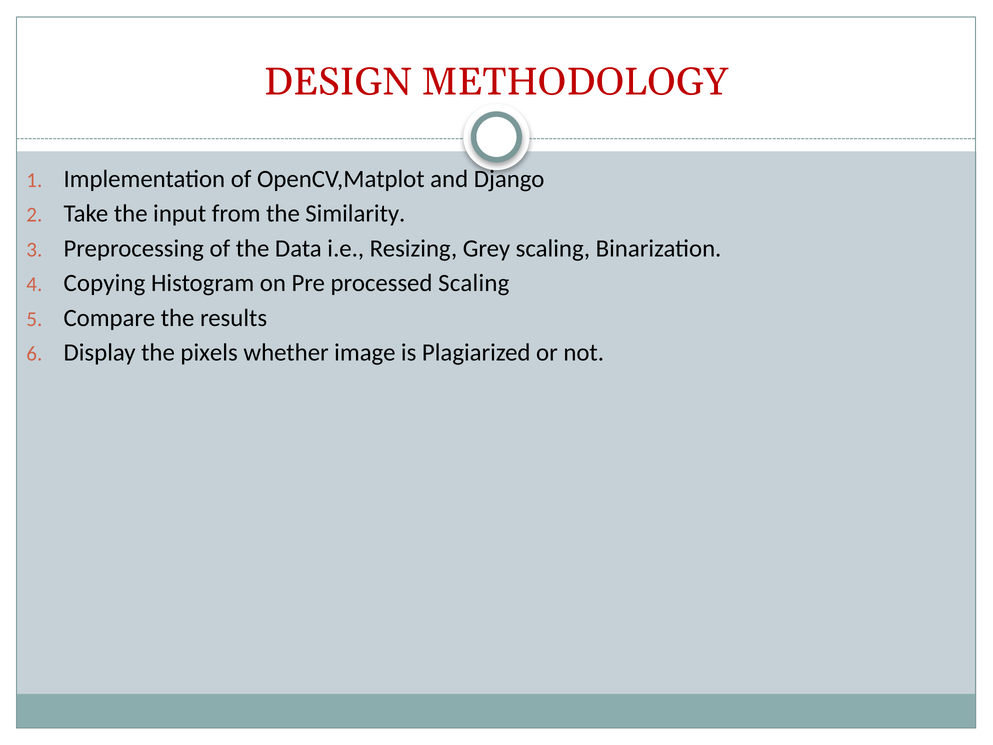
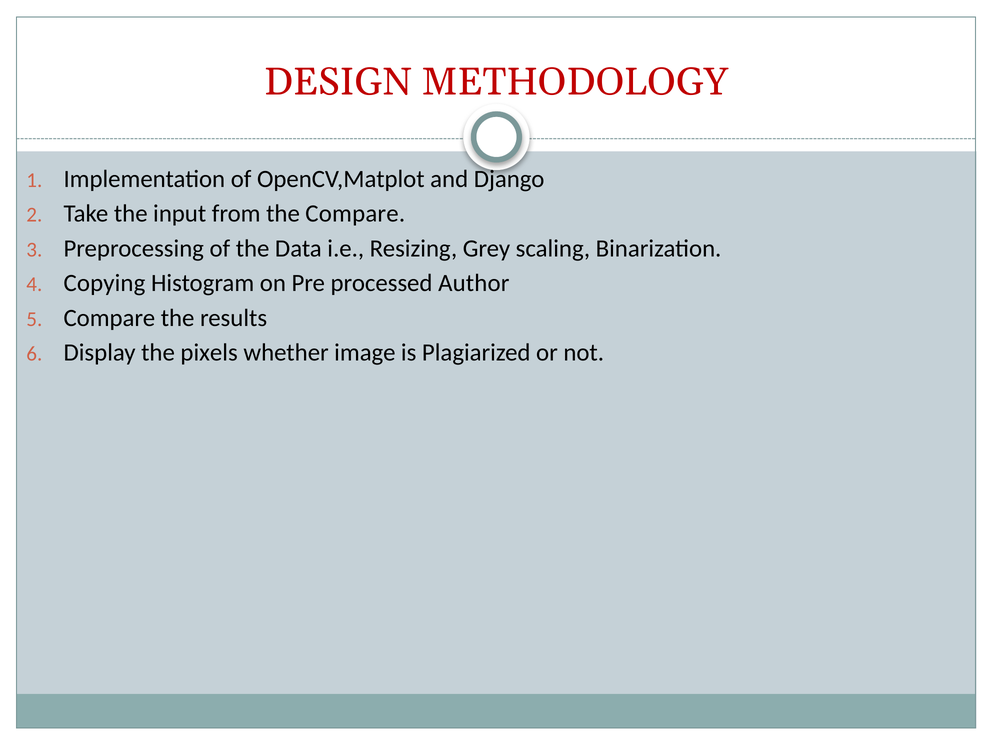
the Similarity: Similarity -> Compare
processed Scaling: Scaling -> Author
